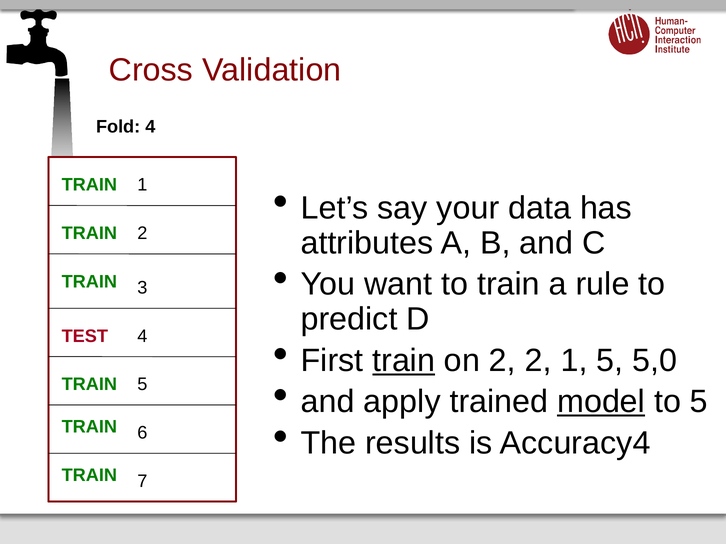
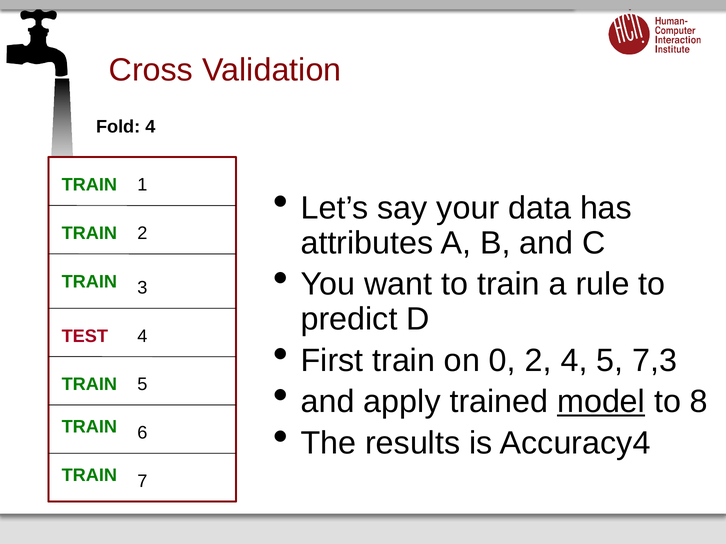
train at (404, 361) underline: present -> none
on 2: 2 -> 0
2 1: 1 -> 4
5,0: 5,0 -> 7,3
to 5: 5 -> 8
